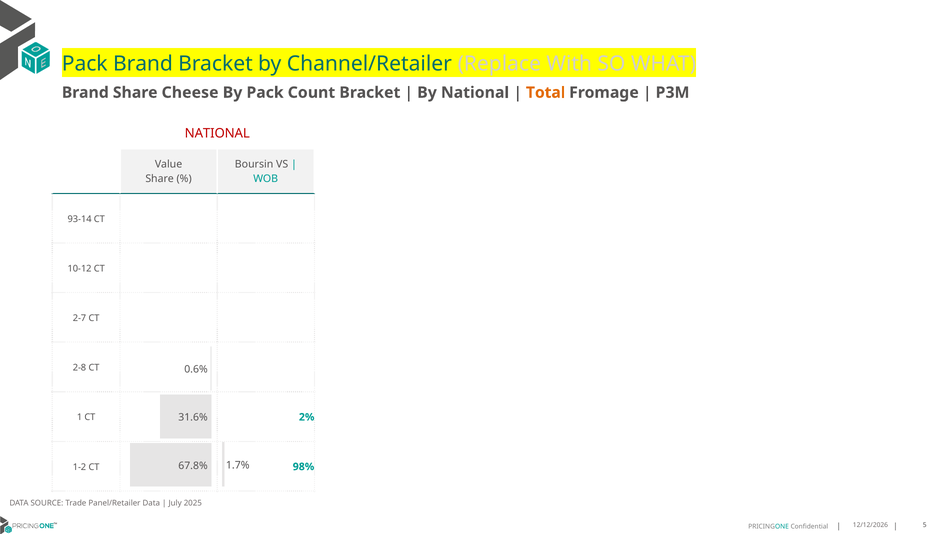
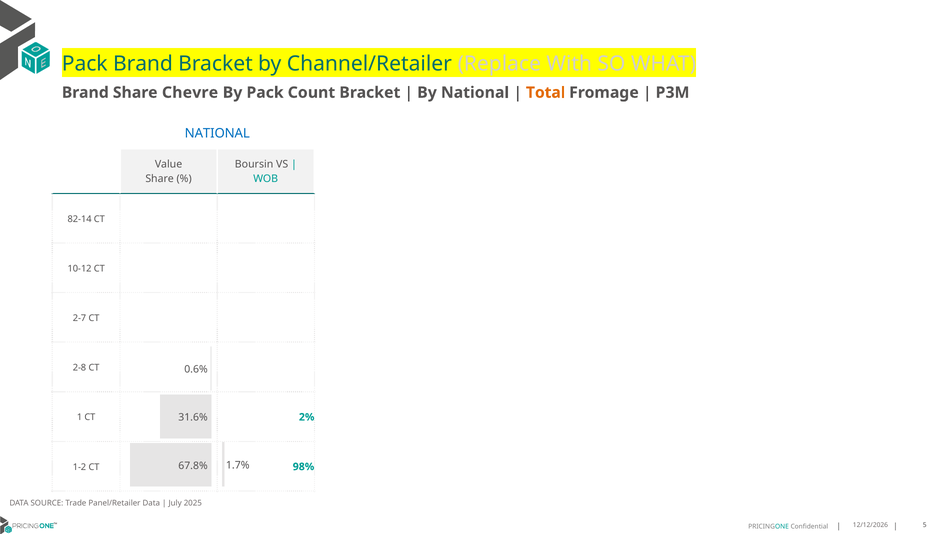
Cheese: Cheese -> Chevre
NATIONAL at (217, 133) colour: red -> blue
93-14: 93-14 -> 82-14
